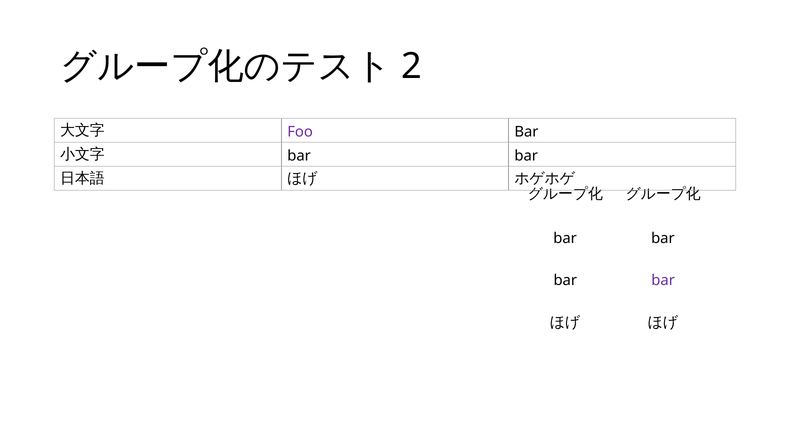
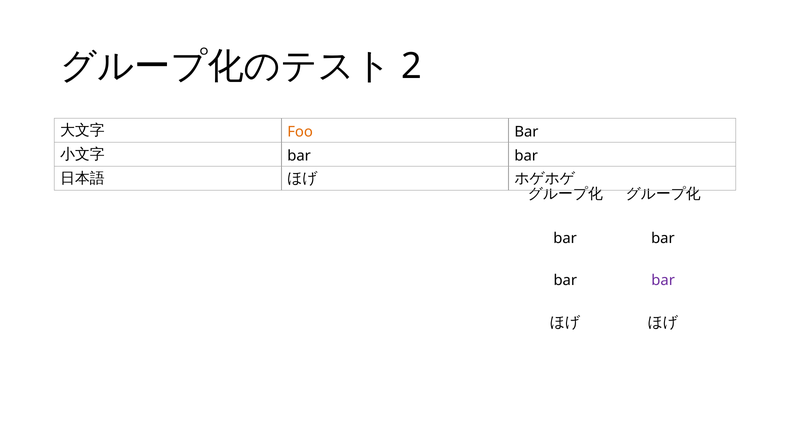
Foo colour: purple -> orange
